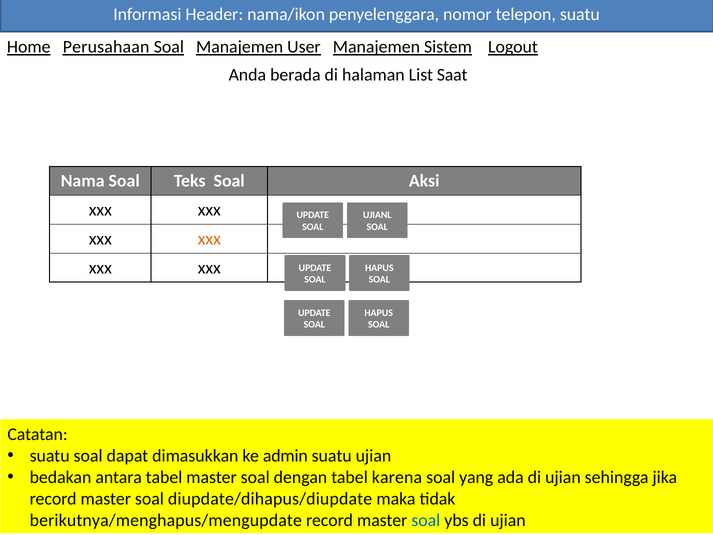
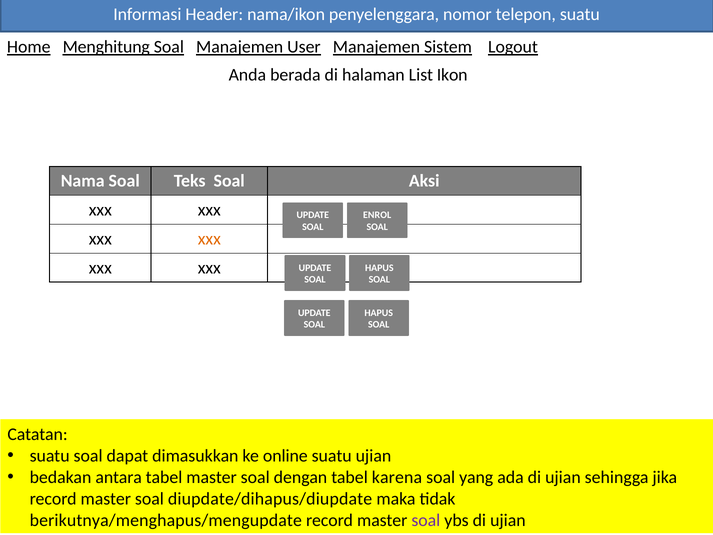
Perusahaan: Perusahaan -> Menghitung
Saat: Saat -> Ikon
UJIANL: UJIANL -> ENROL
admin: admin -> online
soal at (426, 520) colour: blue -> purple
